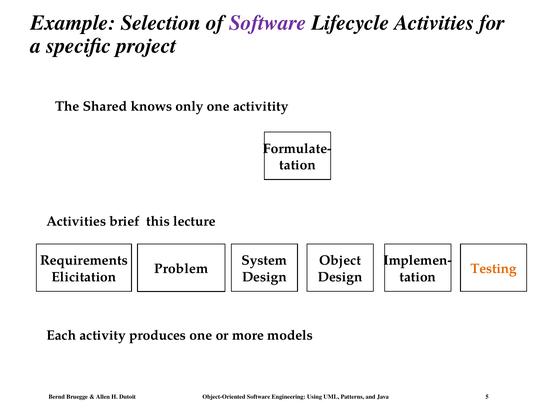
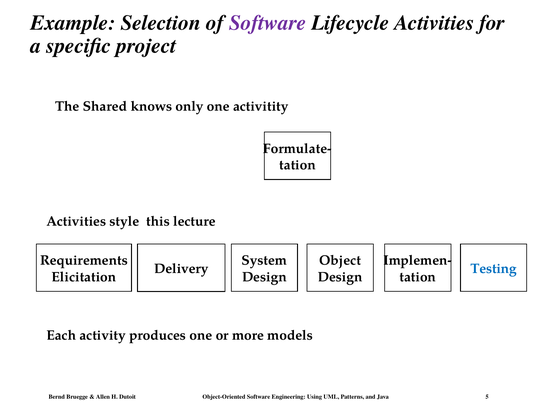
brief: brief -> style
Problem: Problem -> Delivery
Testing colour: orange -> blue
